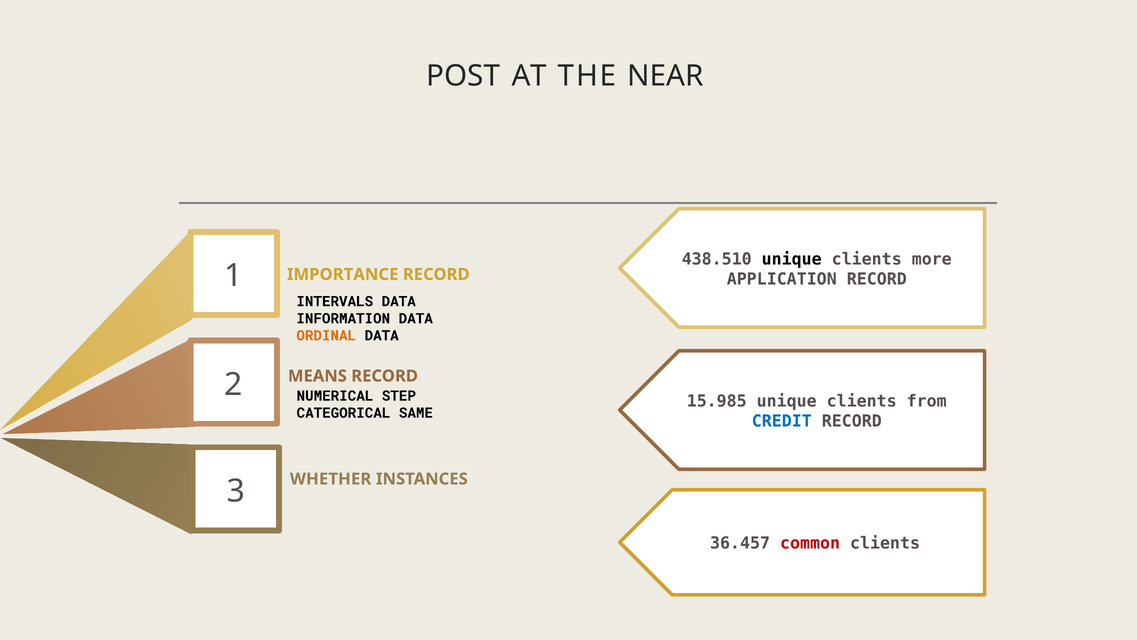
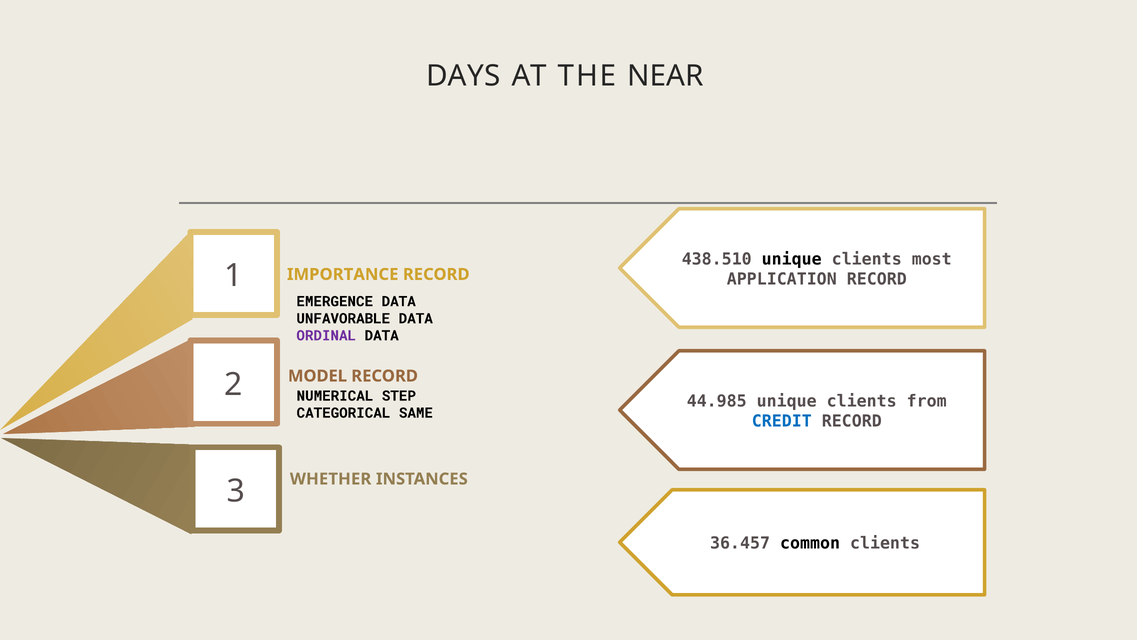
POST: POST -> DAYS
more: more -> most
INTERVALS: INTERVALS -> EMERGENCE
INFORMATION: INFORMATION -> UNFAVORABLE
ORDINAL colour: orange -> purple
MEANS: MEANS -> MODEL
15.985: 15.985 -> 44.985
common colour: red -> black
